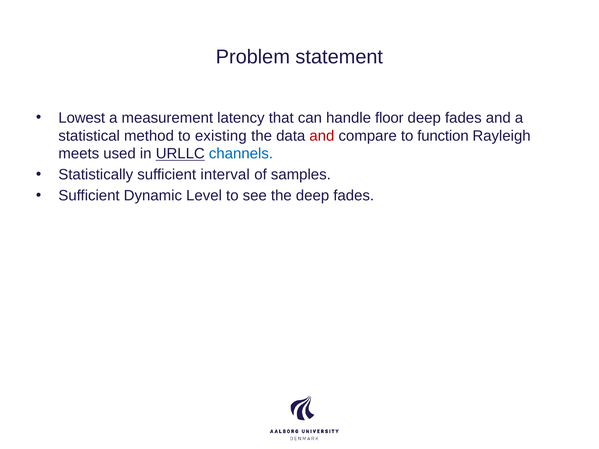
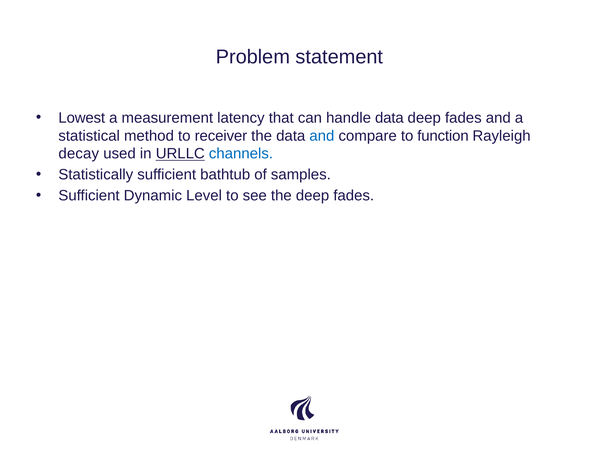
handle floor: floor -> data
existing: existing -> receiver
and at (322, 136) colour: red -> blue
meets: meets -> decay
interval: interval -> bathtub
